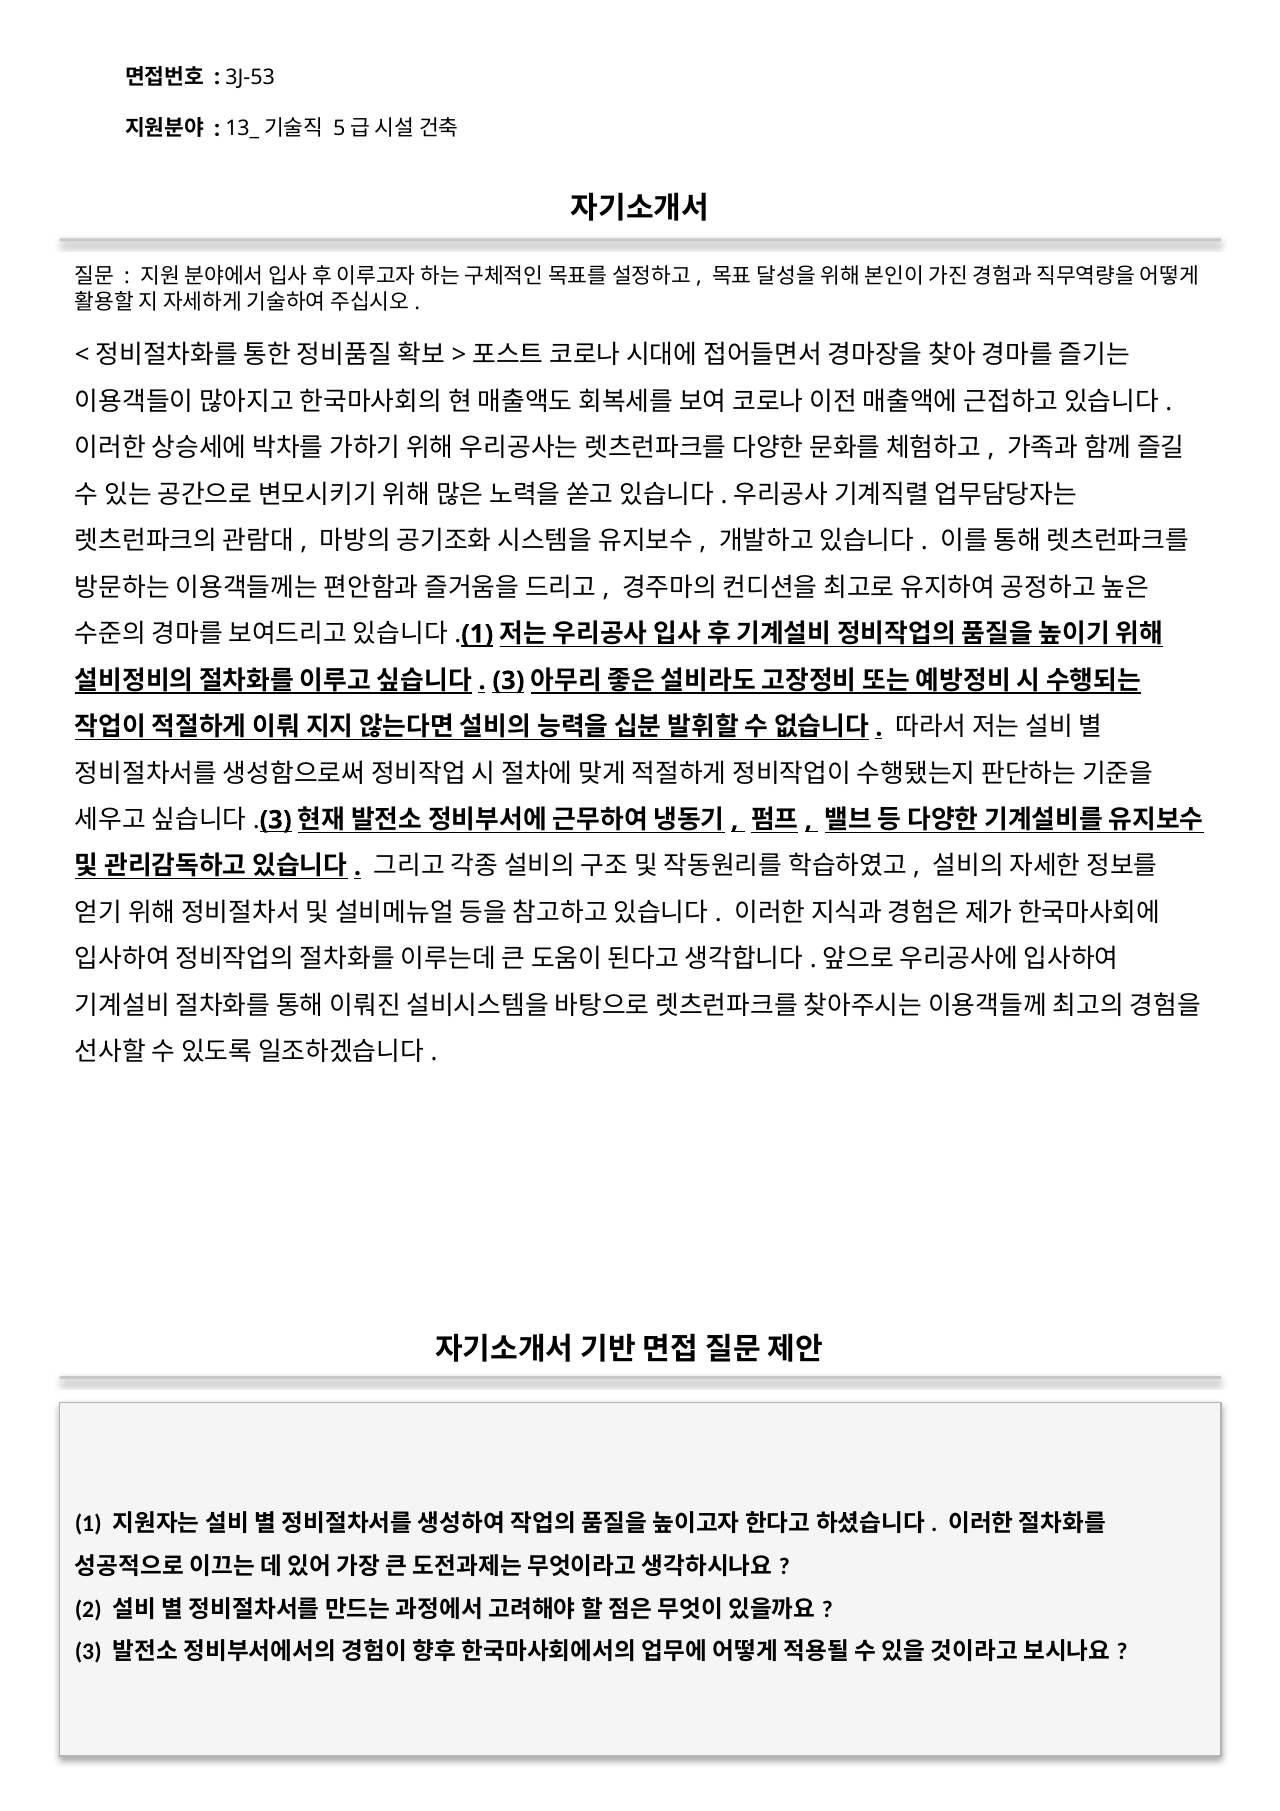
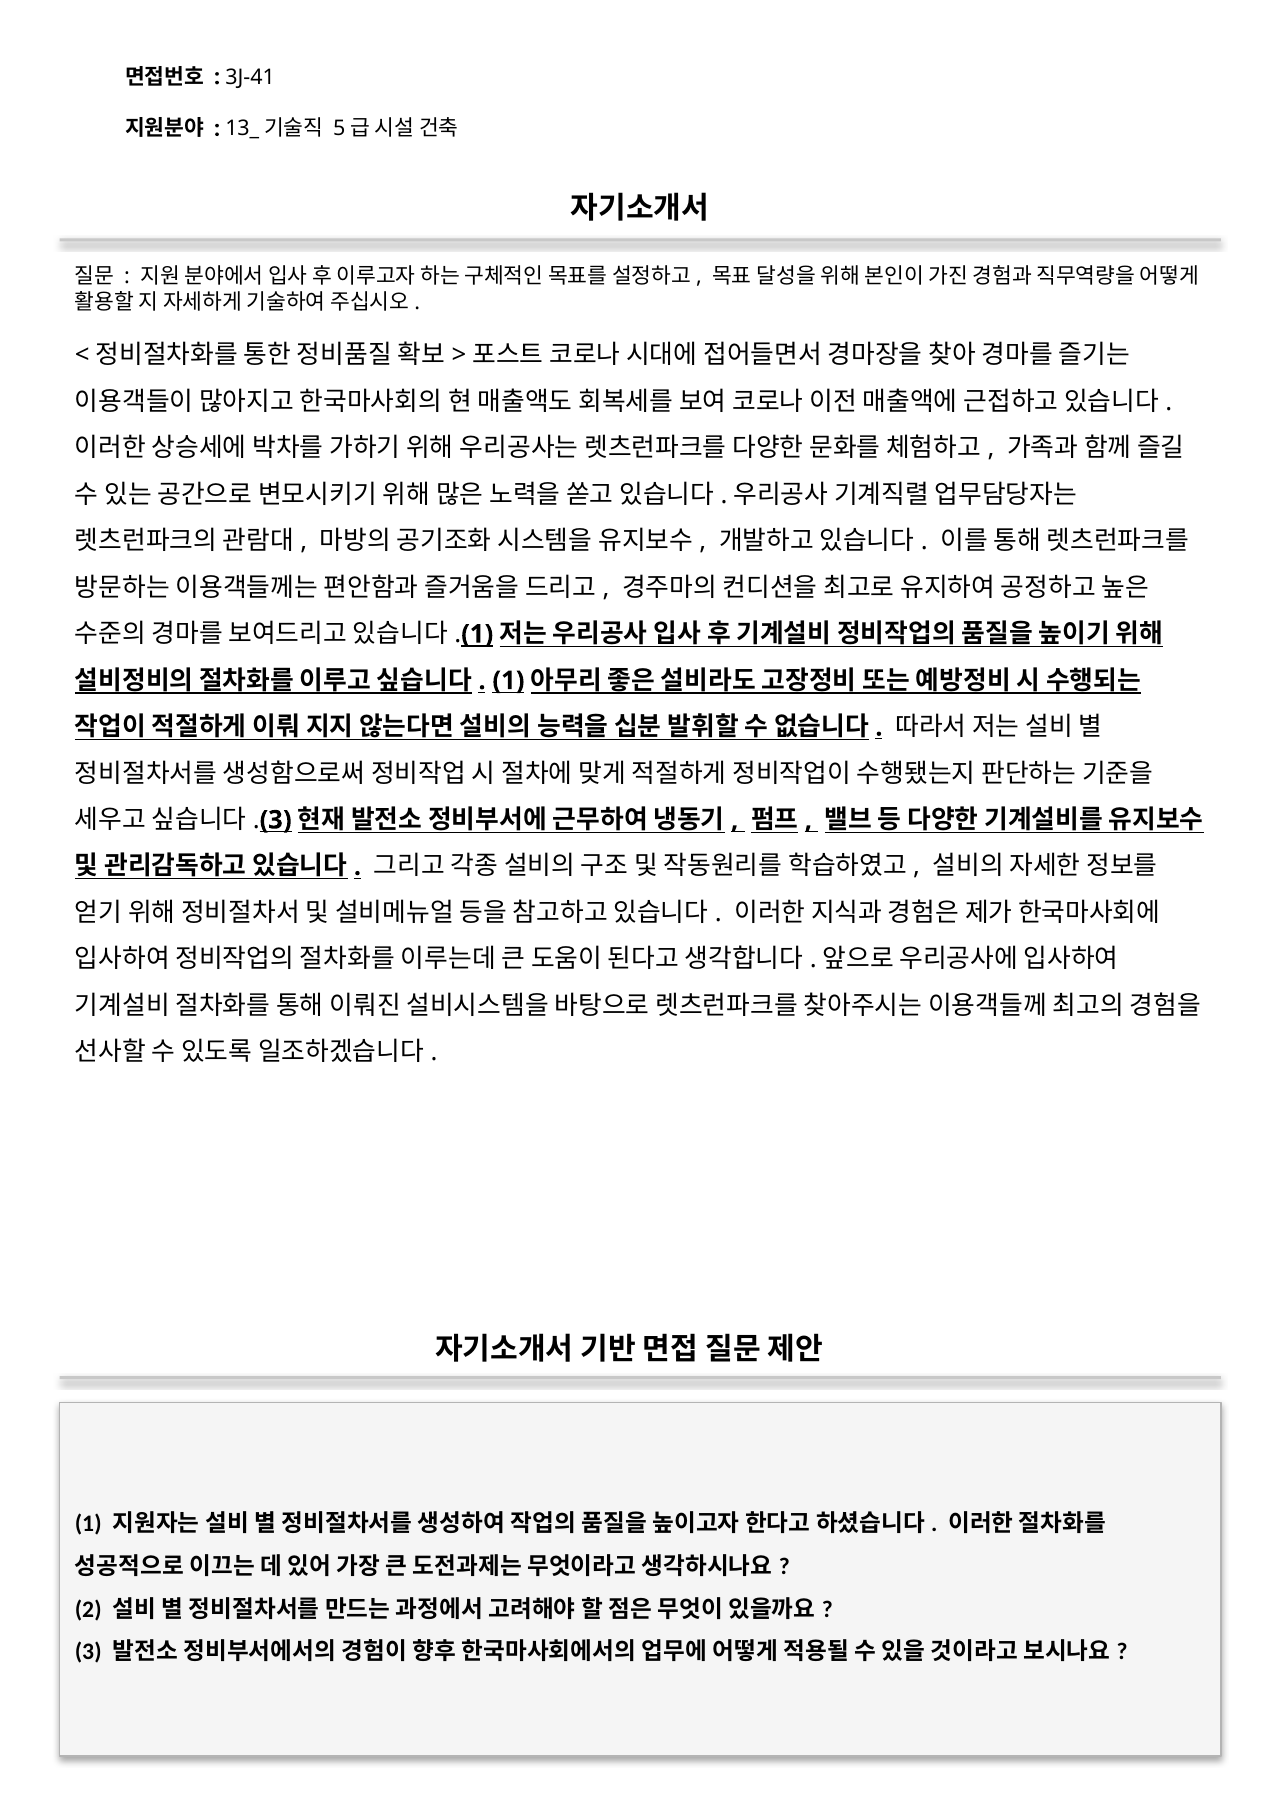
3J-53: 3J-53 -> 3J-41
3 at (508, 680): 3 -> 1
